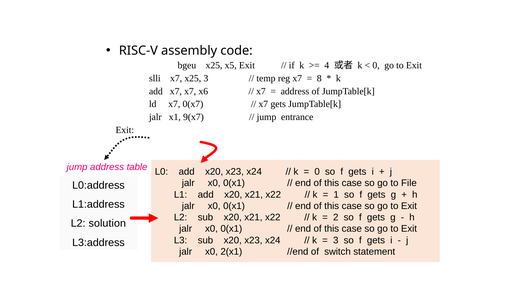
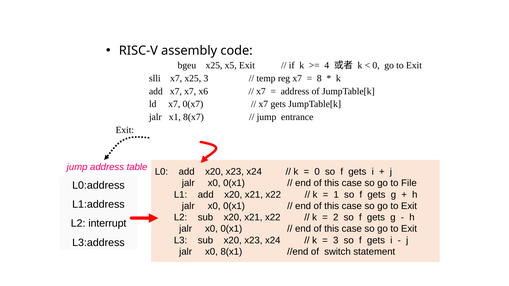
9(x7: 9(x7 -> 8(x7
solution: solution -> interrupt
2(x1: 2(x1 -> 8(x1
